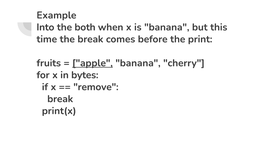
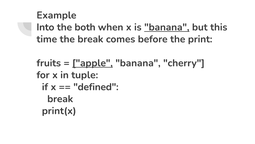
banana at (167, 27) underline: none -> present
bytes: bytes -> tuple
remove: remove -> defined
